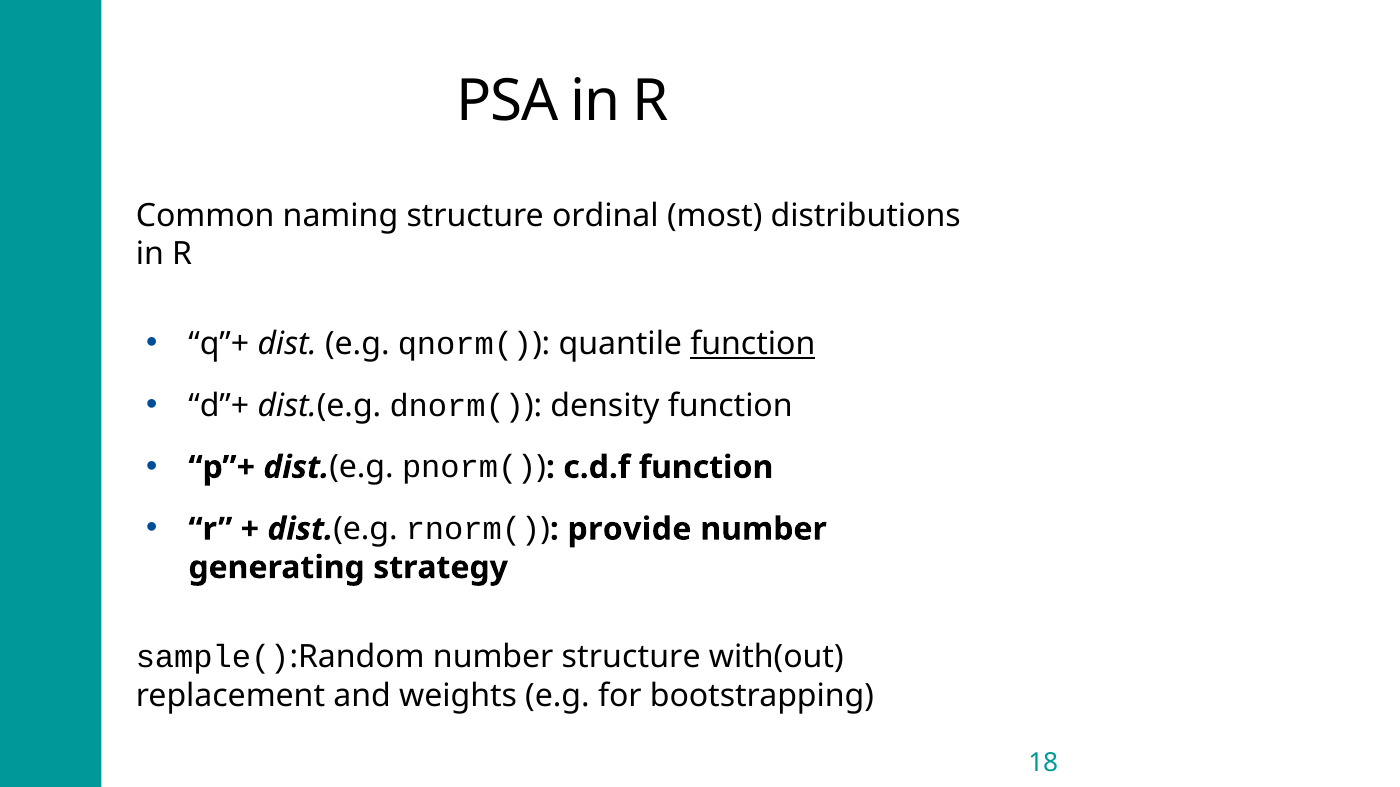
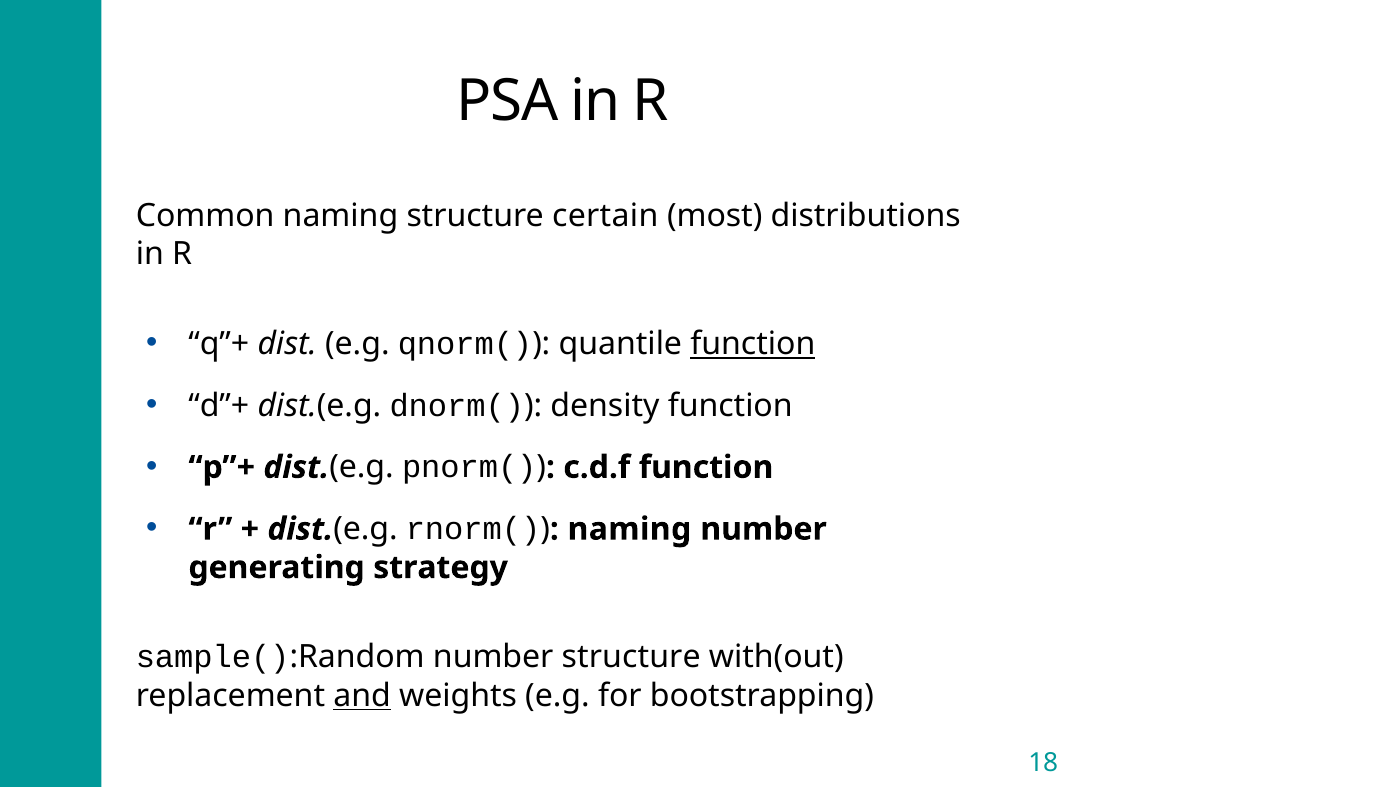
ordinal: ordinal -> certain
provide at (629, 529): provide -> naming
and underline: none -> present
